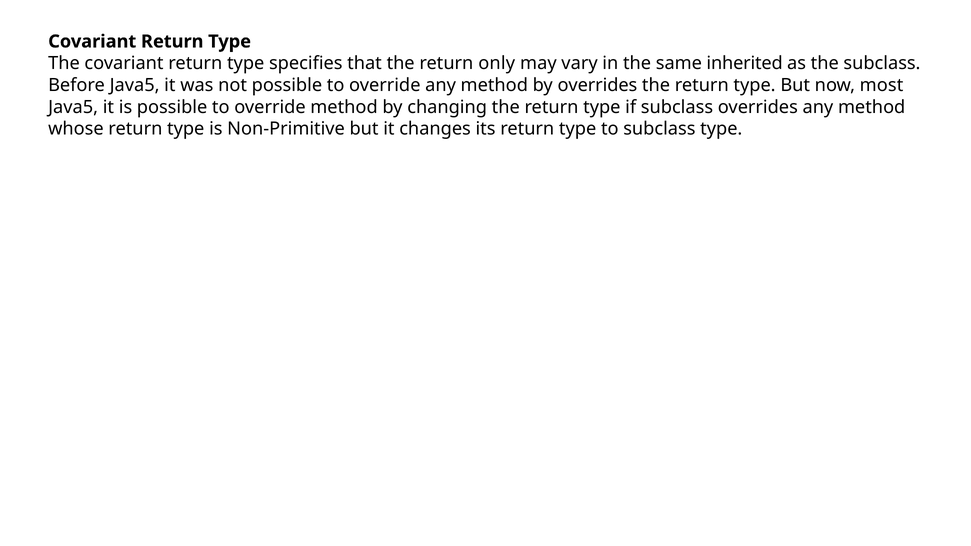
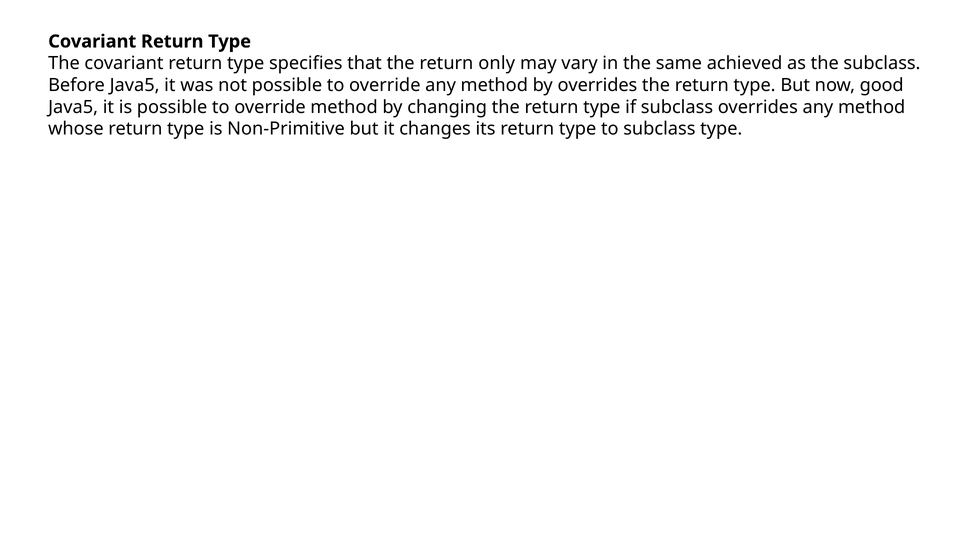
inherited: inherited -> achieved
most: most -> good
